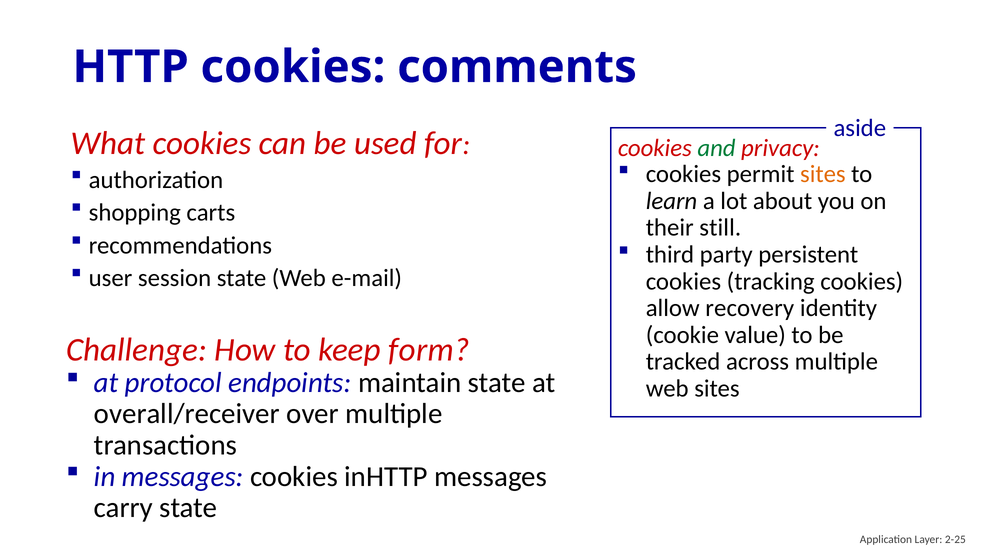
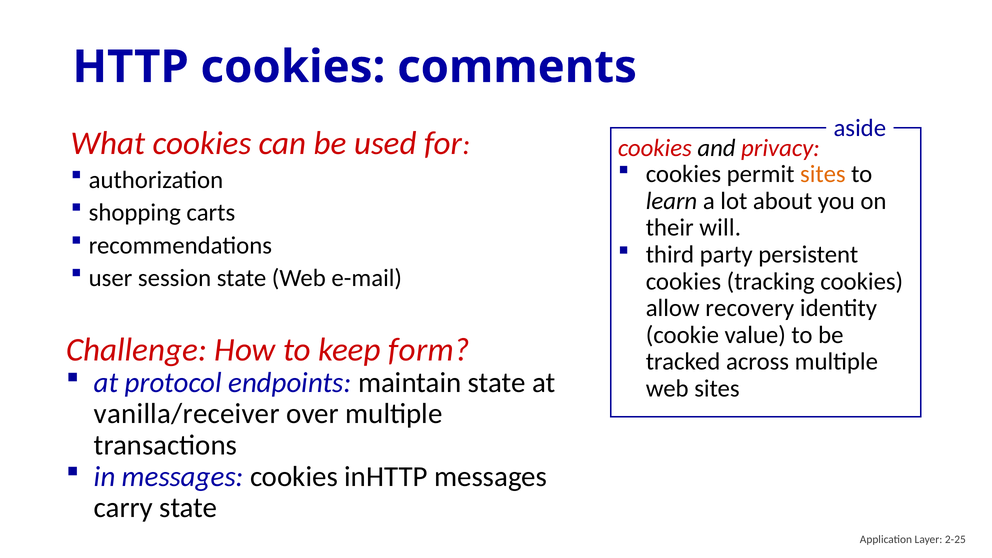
and colour: green -> black
still: still -> will
overall/receiver: overall/receiver -> vanilla/receiver
